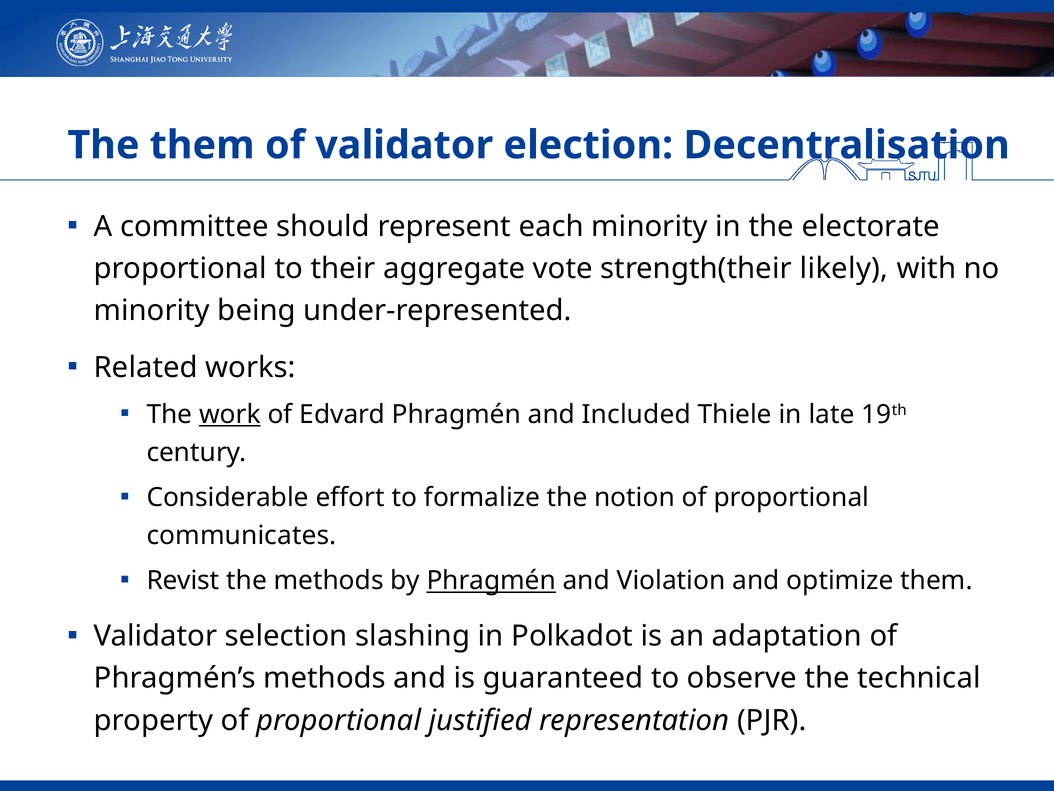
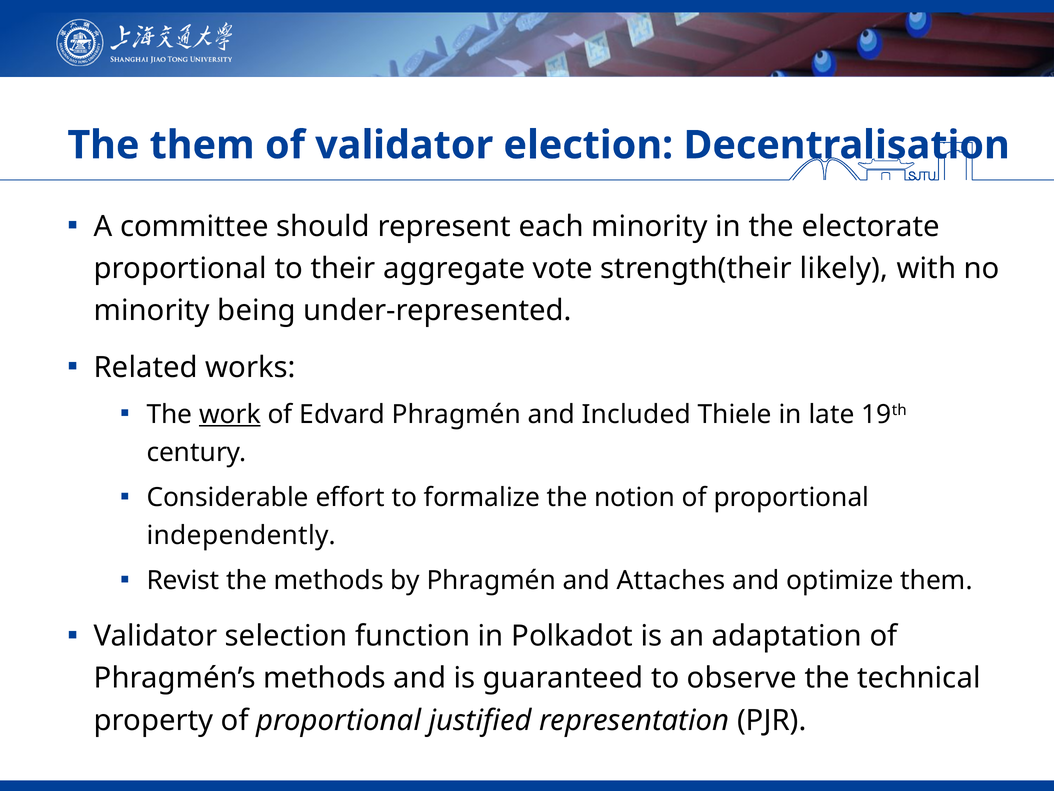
communicates: communicates -> independently
Phragmén at (491, 580) underline: present -> none
Violation: Violation -> Attaches
slashing: slashing -> function
